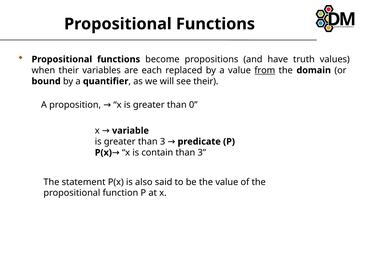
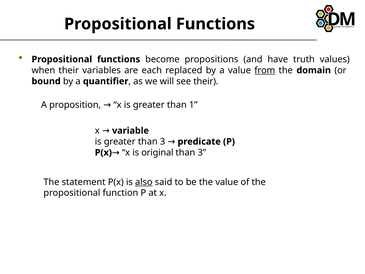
0: 0 -> 1
contain: contain -> original
also underline: none -> present
